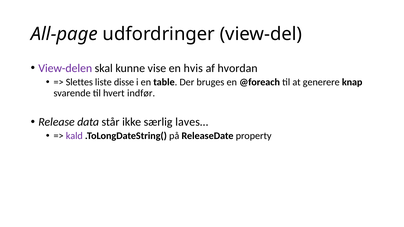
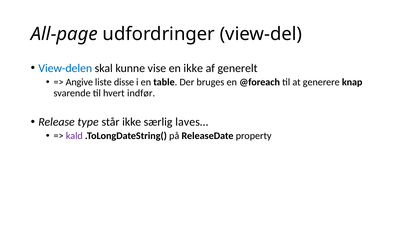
View-delen colour: purple -> blue
en hvis: hvis -> ikke
hvordan: hvordan -> generelt
Slettes: Slettes -> Angive
data: data -> type
